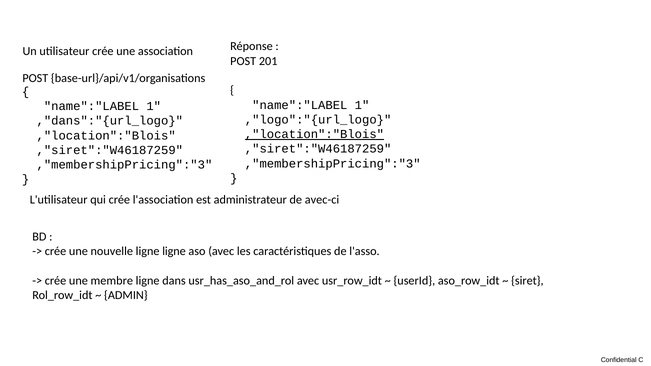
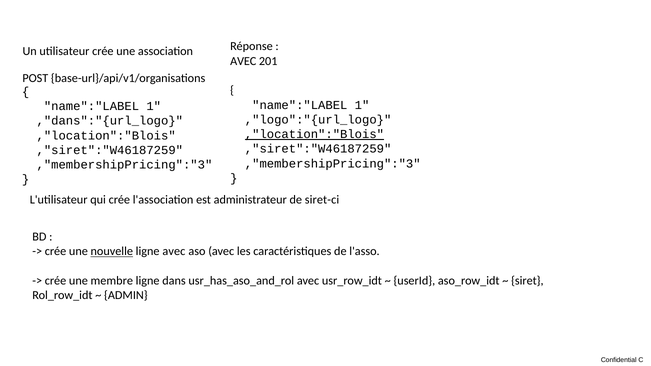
POST at (243, 61): POST -> AVEC
avec-ci: avec-ci -> siret-ci
nouvelle underline: none -> present
ligne ligne: ligne -> avec
